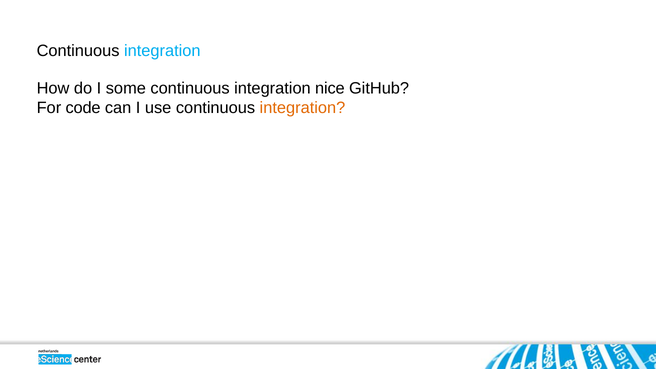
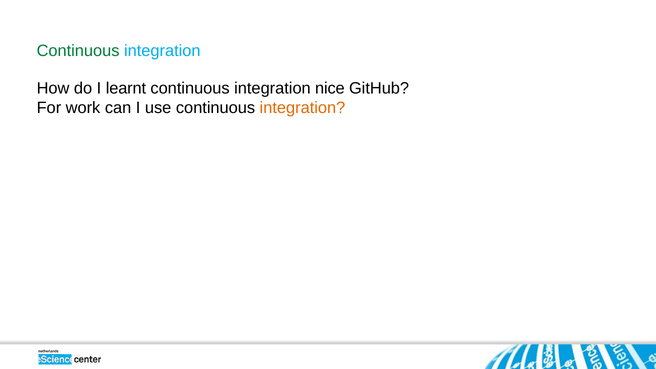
Continuous at (78, 51) colour: black -> green
some: some -> learnt
code: code -> work
